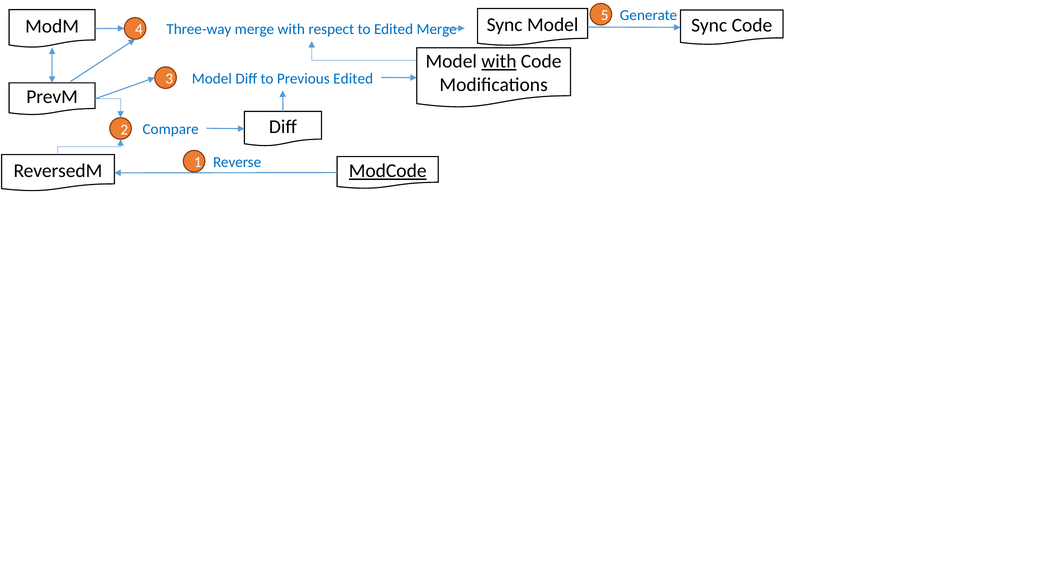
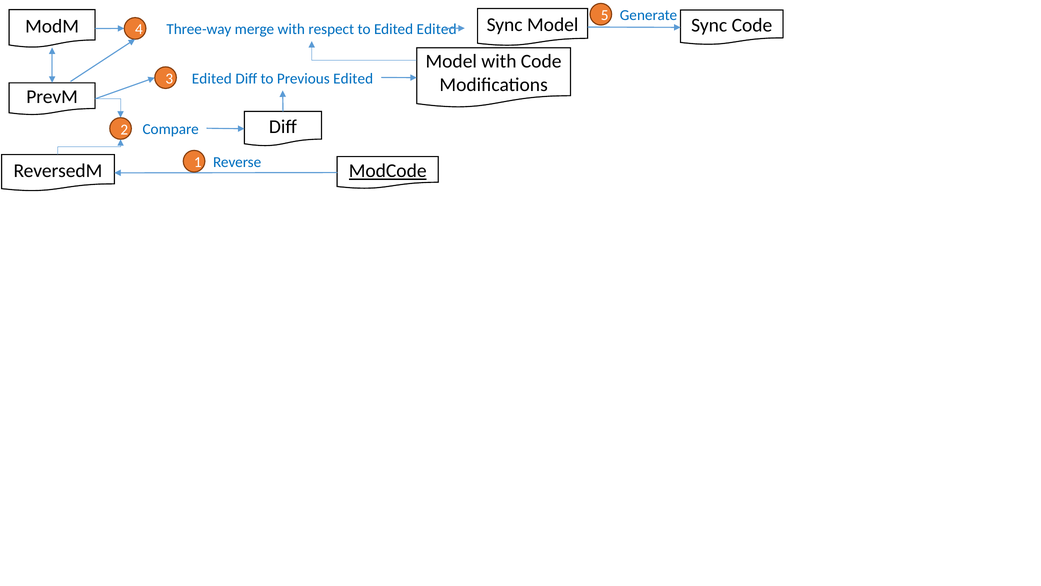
Edited Merge: Merge -> Edited
with at (499, 61) underline: present -> none
3 Model: Model -> Edited
